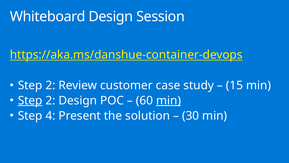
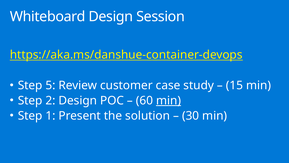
2 at (50, 85): 2 -> 5
Step at (30, 100) underline: present -> none
4: 4 -> 1
